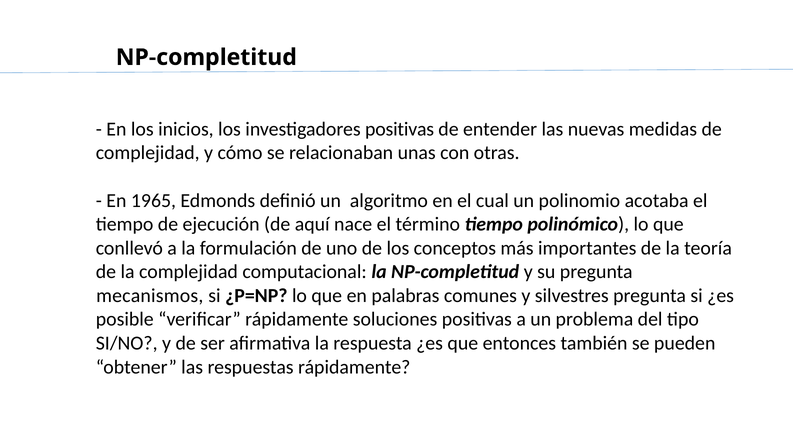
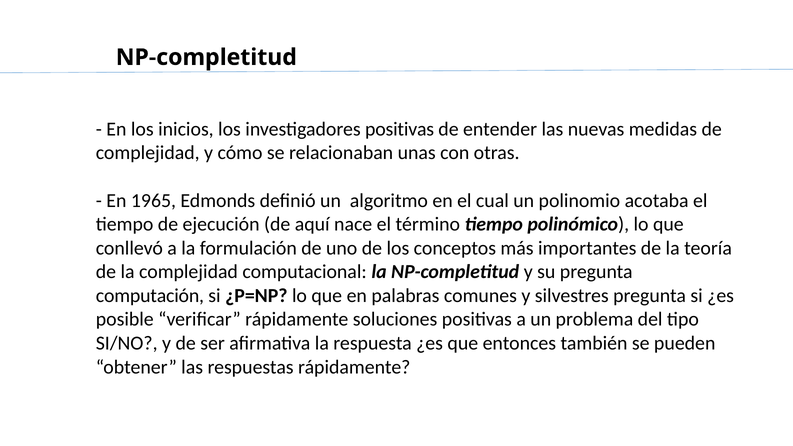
mecanismos: mecanismos -> computación
